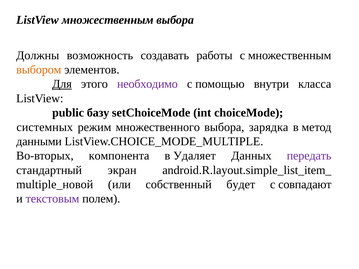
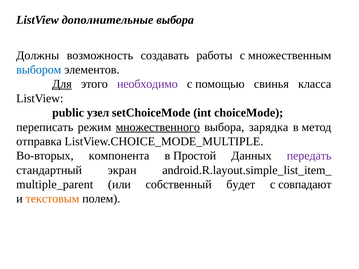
ListView множественным: множественным -> дополнительные
выбором colour: orange -> blue
внутри: внутри -> свинья
базу: базу -> узел
системных: системных -> переписать
множественного underline: none -> present
данными: данными -> отправка
Удаляет: Удаляет -> Простой
multiple_новой: multiple_новой -> multiple_parent
текстовым colour: purple -> orange
